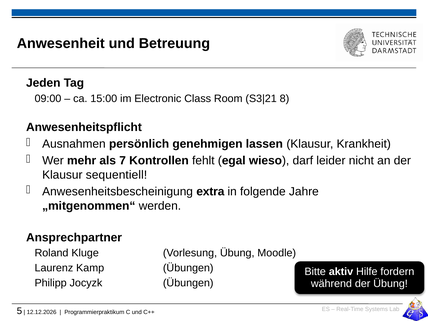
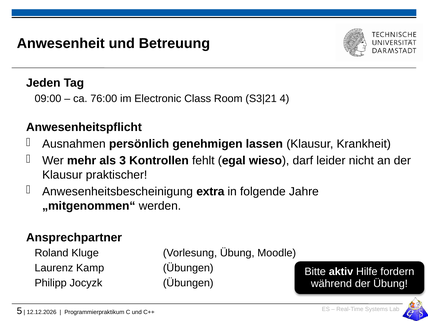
15:00: 15:00 -> 76:00
8: 8 -> 4
7: 7 -> 3
sequentiell: sequentiell -> praktischer
